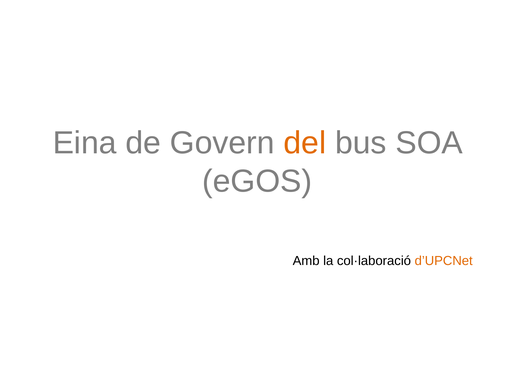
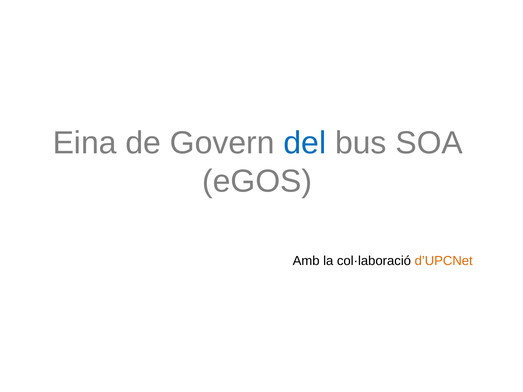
del colour: orange -> blue
